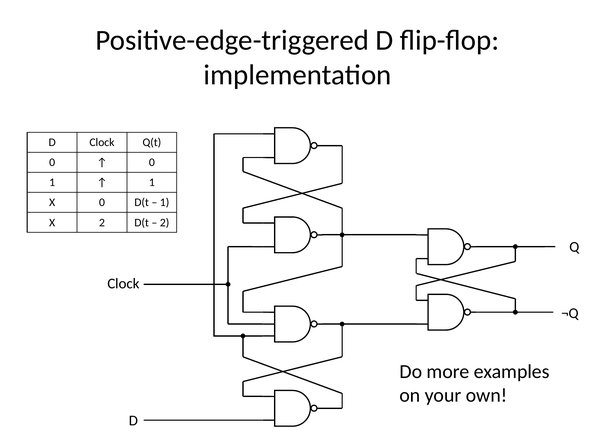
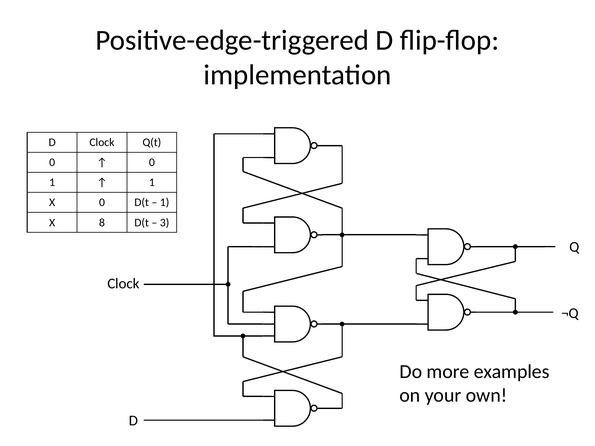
X 2: 2 -> 8
2 at (165, 223): 2 -> 3
